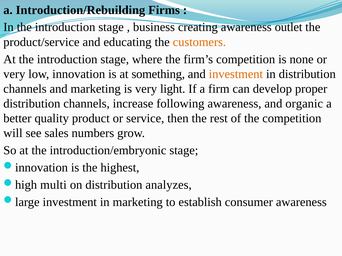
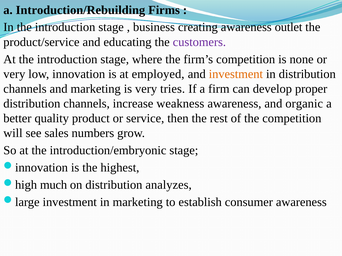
customers colour: orange -> purple
something: something -> employed
light: light -> tries
following: following -> weakness
multi: multi -> much
